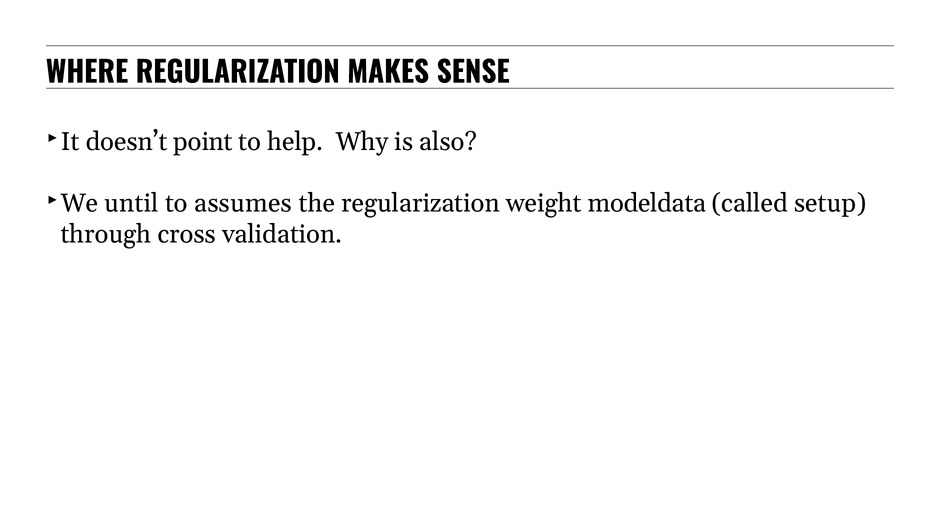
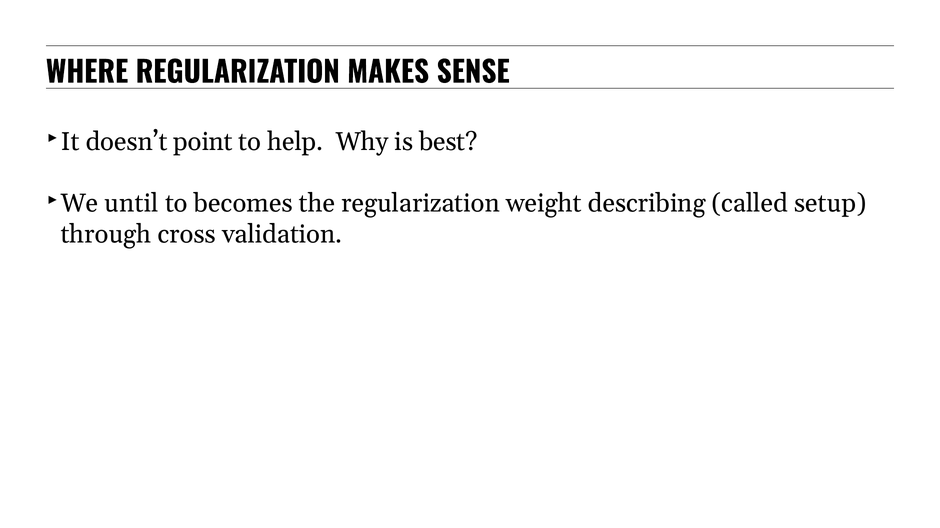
also: also -> best
assumes: assumes -> becomes
modeldata: modeldata -> describing
